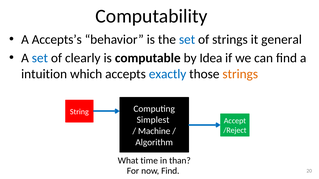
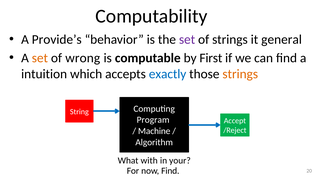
Accepts’s: Accepts’s -> Provide’s
set at (187, 40) colour: blue -> purple
set at (40, 58) colour: blue -> orange
clearly: clearly -> wrong
Idea: Idea -> First
Simplest: Simplest -> Program
time: time -> with
than: than -> your
